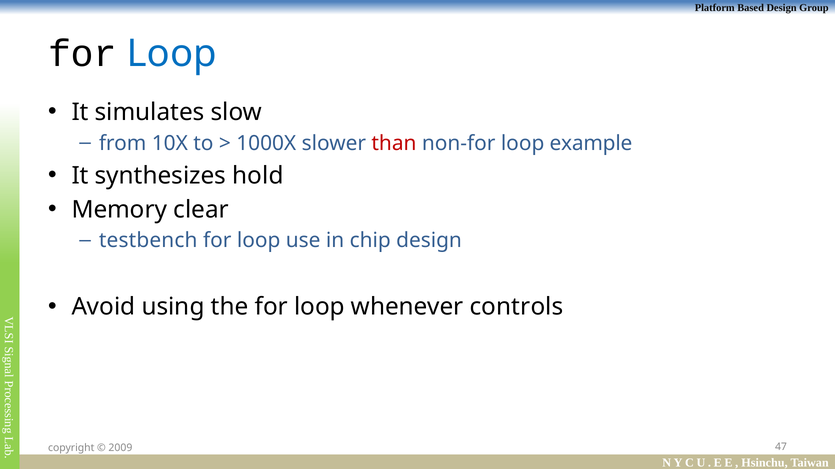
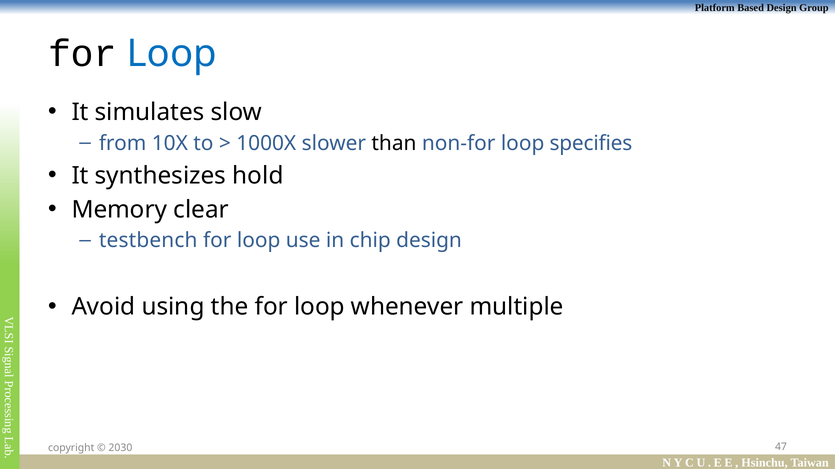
than colour: red -> black
example: example -> specifies
controls: controls -> multiple
2009: 2009 -> 2030
